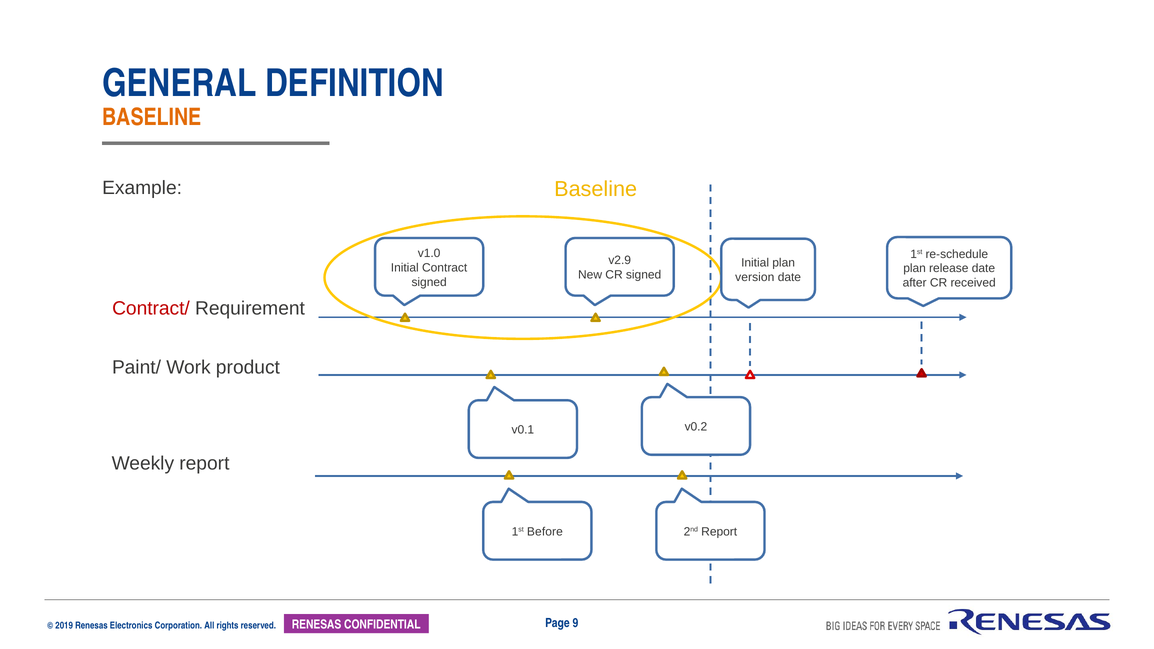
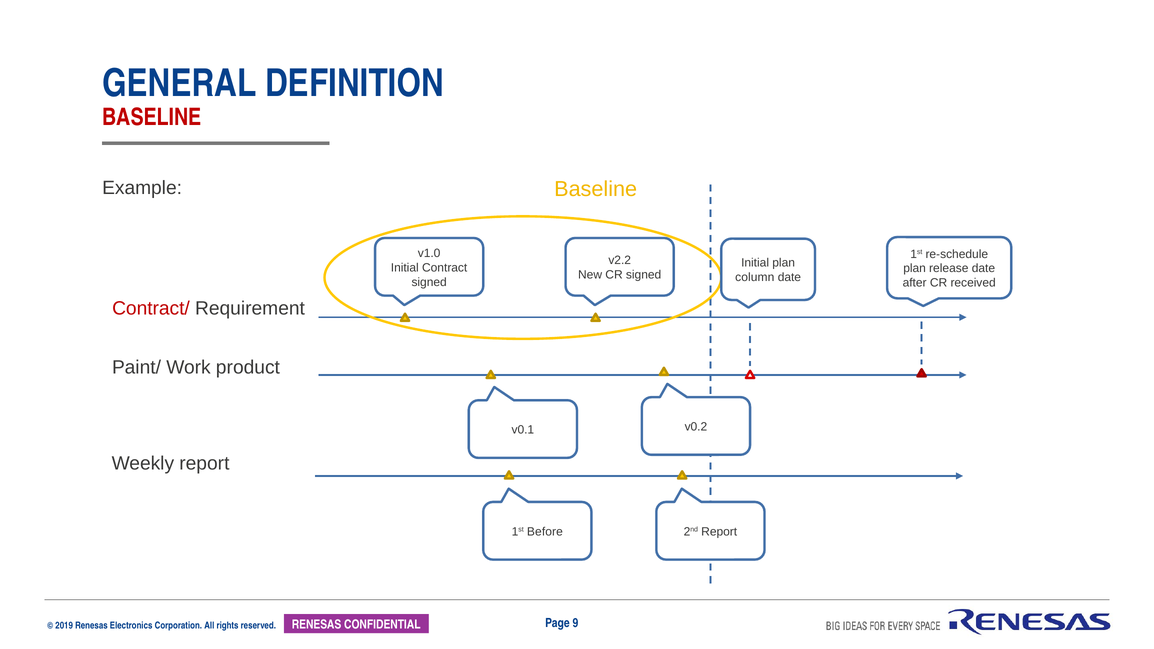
BASELINE at (152, 117) colour: orange -> red
v2.9: v2.9 -> v2.2
version: version -> column
